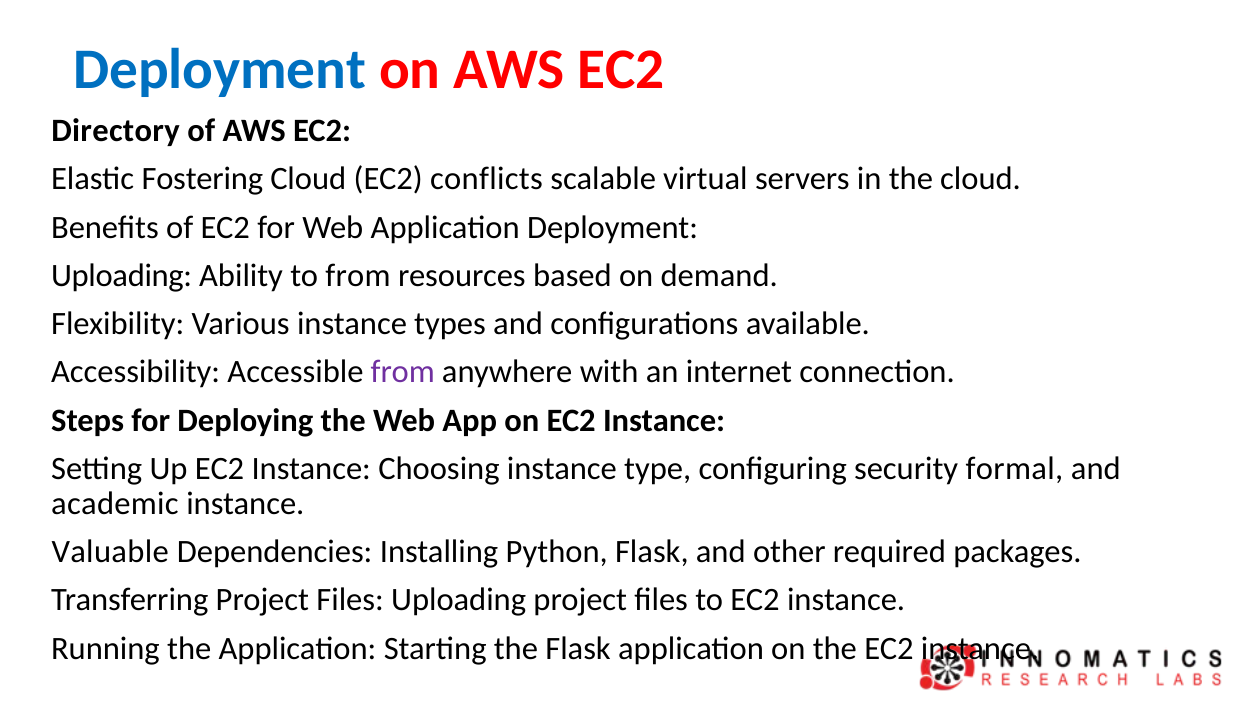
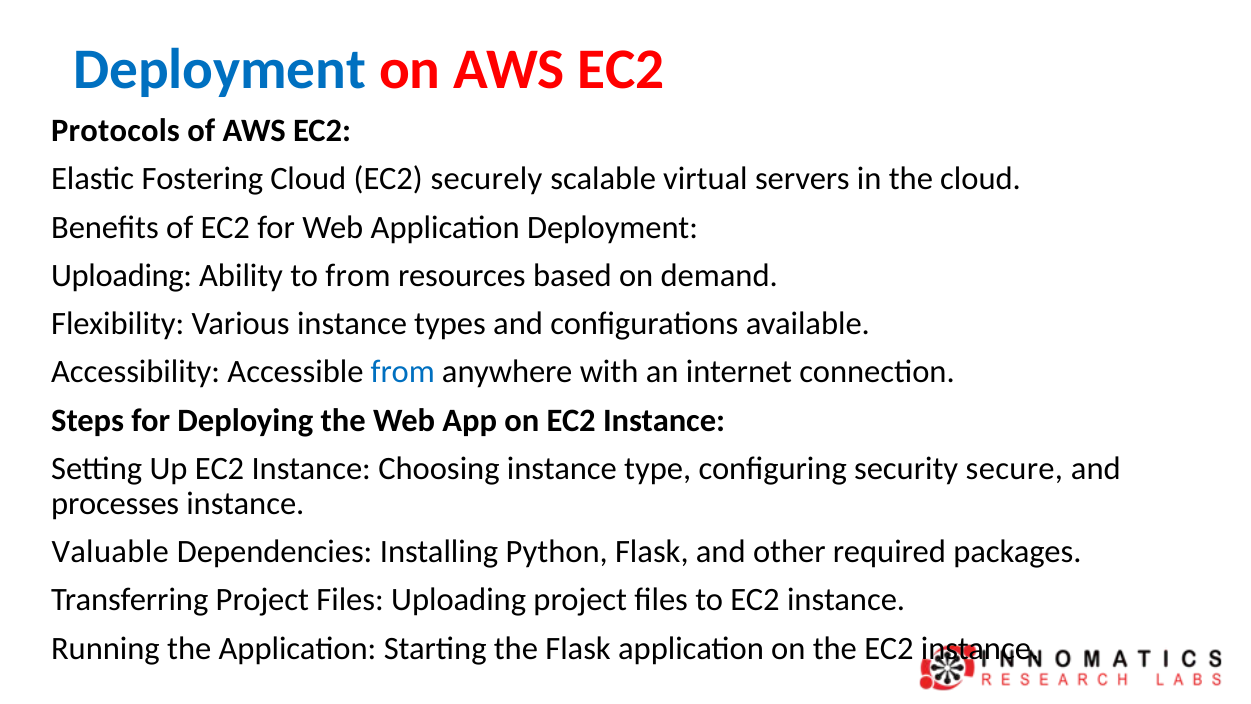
Directory: Directory -> Protocols
conflicts: conflicts -> securely
from at (403, 372) colour: purple -> blue
formal: formal -> secure
academic: academic -> processes
